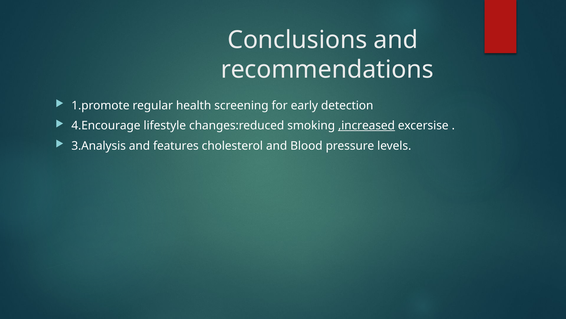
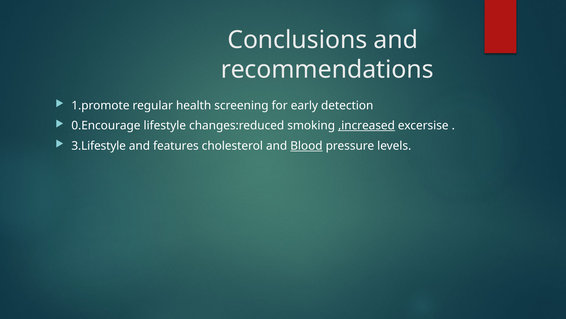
4.Encourage: 4.Encourage -> 0.Encourage
3.Analysis: 3.Analysis -> 3.Lifestyle
Blood underline: none -> present
